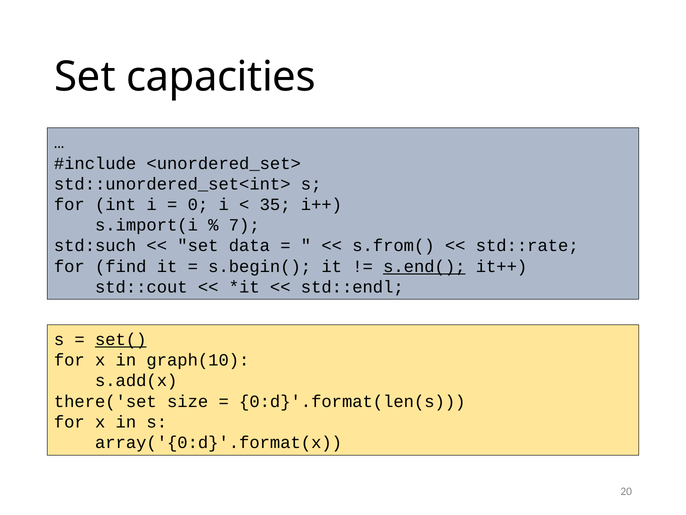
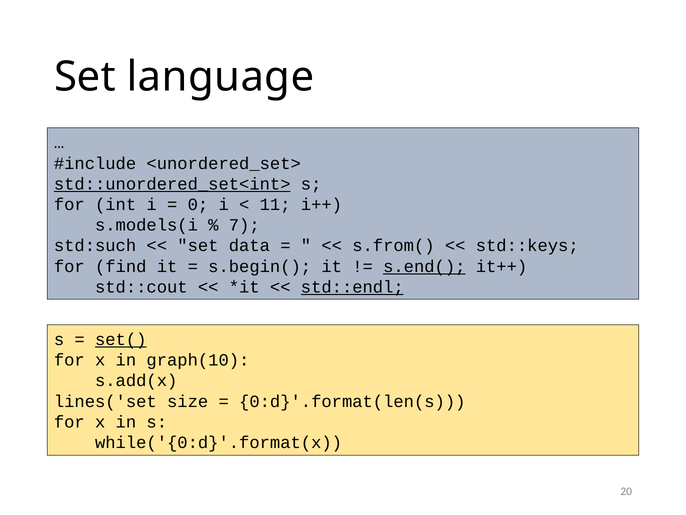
capacities: capacities -> language
std::unordered_set<int> underline: none -> present
35: 35 -> 11
s.import(i: s.import(i -> s.models(i
std::rate: std::rate -> std::keys
std::endl underline: none -> present
there('set: there('set -> lines('set
array('{0:d}'.format(x: array('{0:d}'.format(x -> while('{0:d}'.format(x
